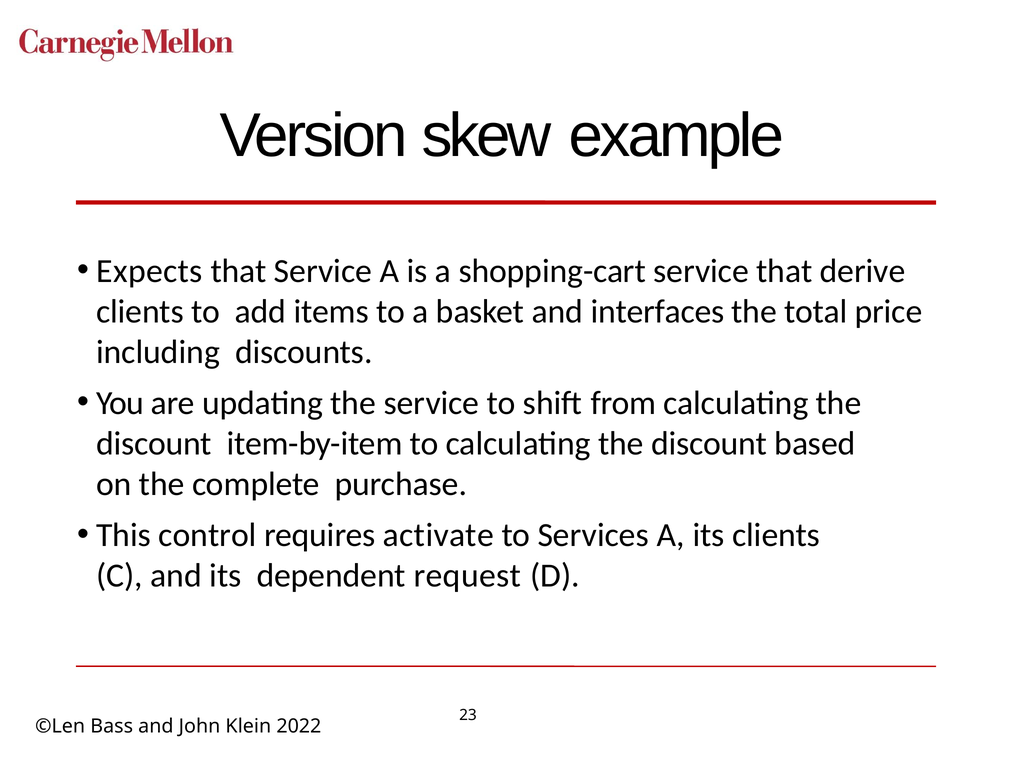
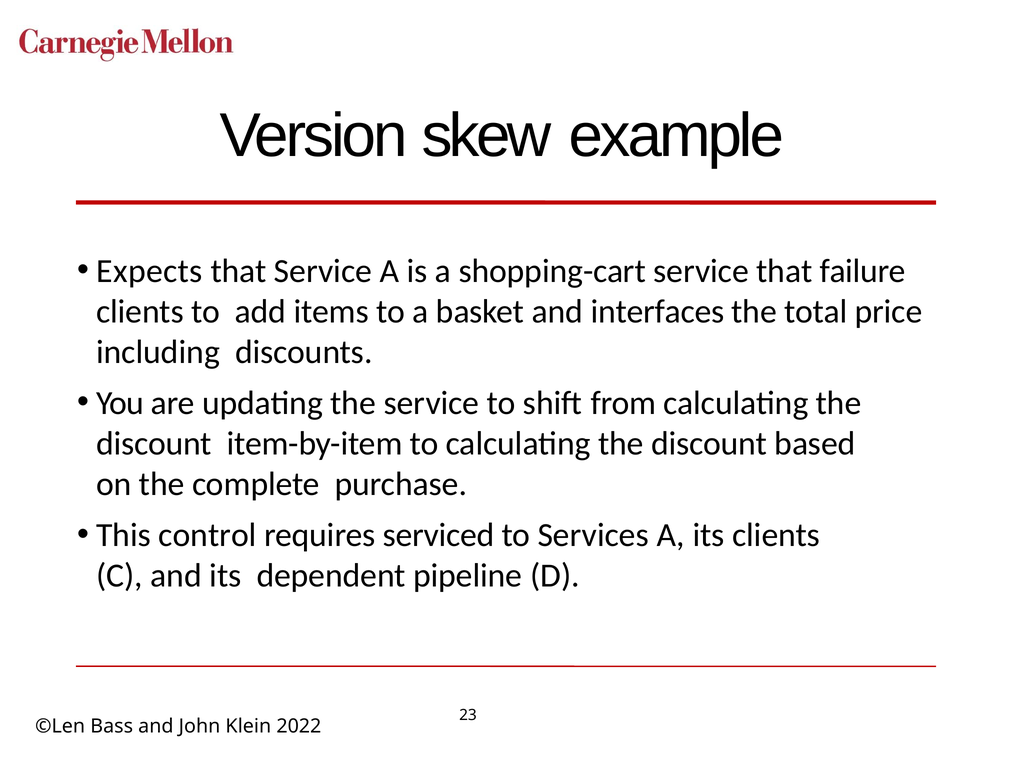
derive: derive -> failure
activate: activate -> serviced
request: request -> pipeline
